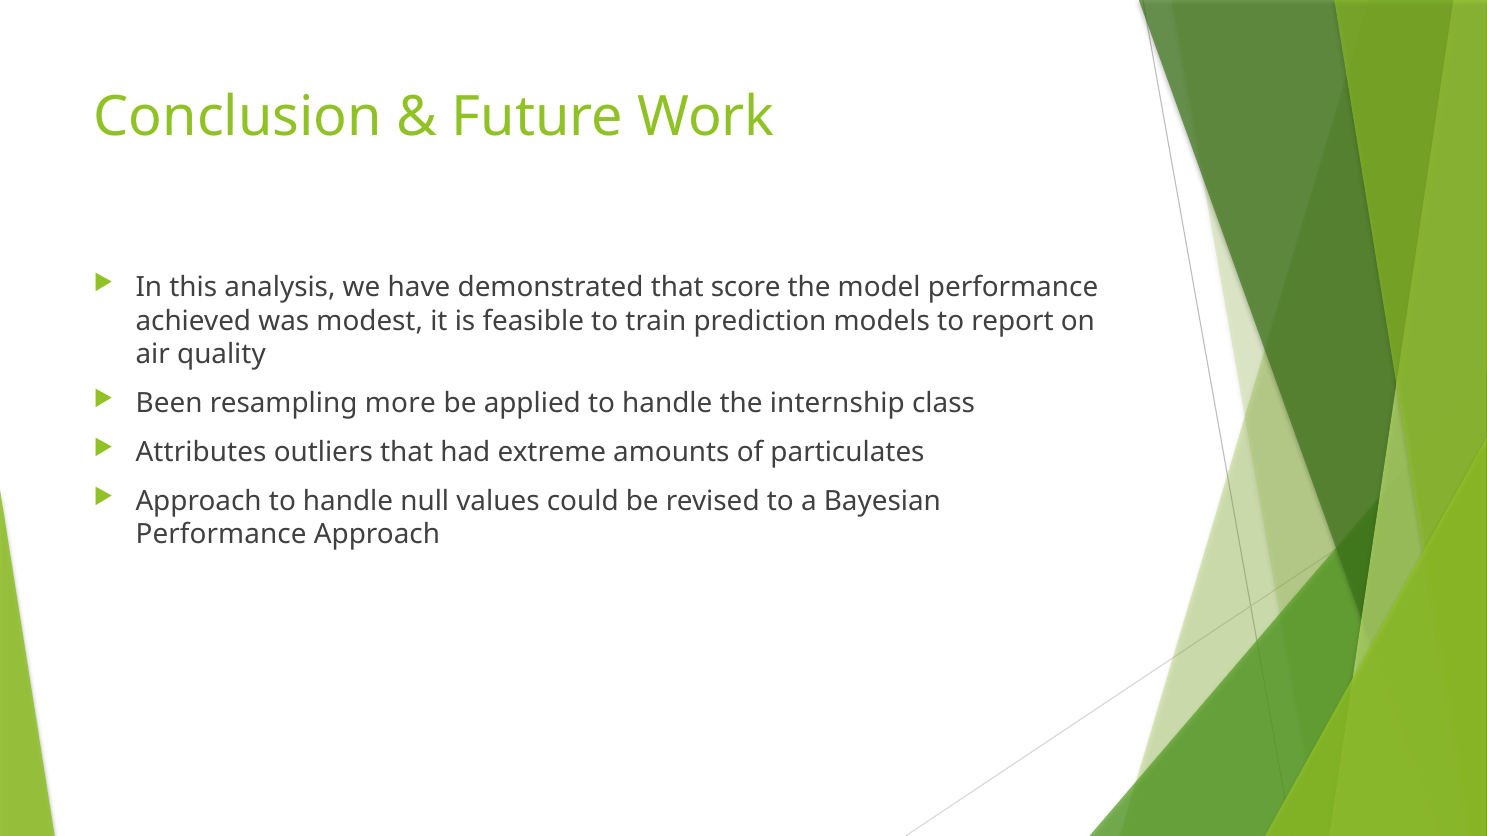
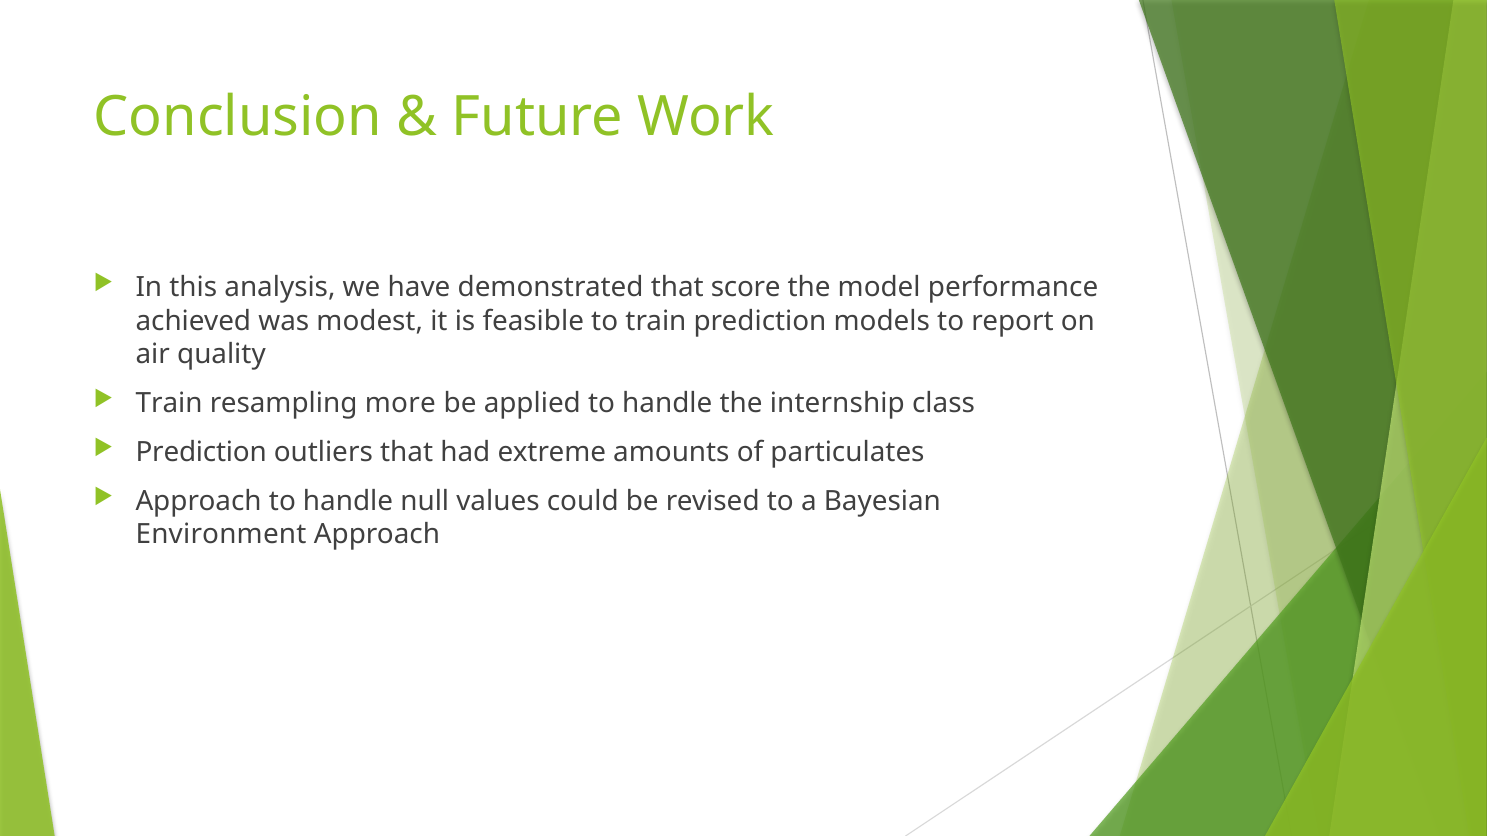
Been at (169, 404): Been -> Train
Attributes at (201, 453): Attributes -> Prediction
Performance at (221, 535): Performance -> Environment
